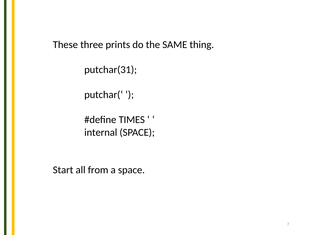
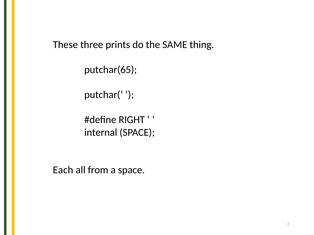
putchar(31: putchar(31 -> putchar(65
TIMES: TIMES -> RIGHT
Start: Start -> Each
